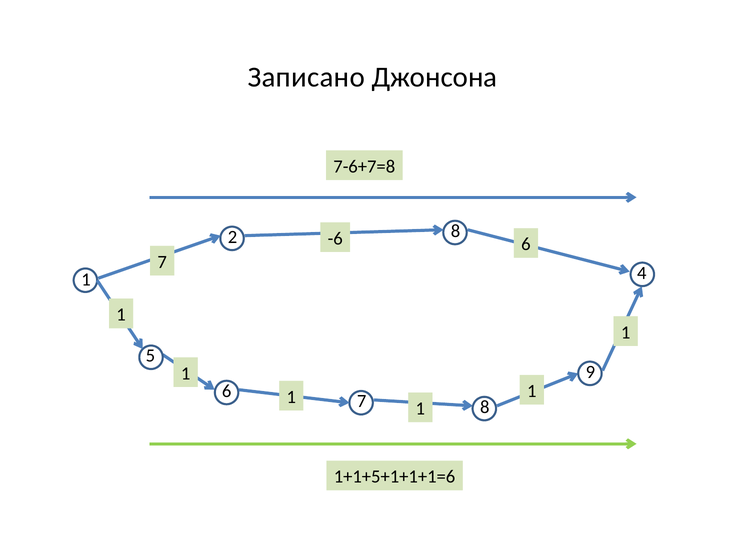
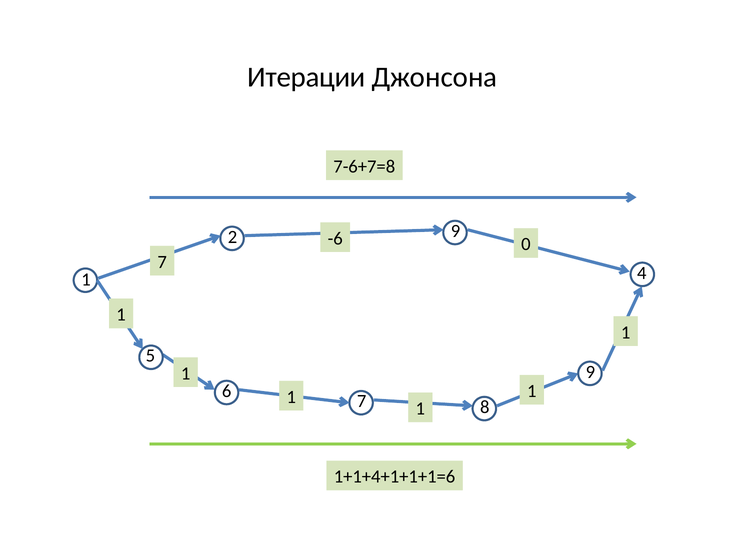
Записано: Записано -> Итерации
2 8: 8 -> 9
-6 6: 6 -> 0
1+1+5+1+1+1=6: 1+1+5+1+1+1=6 -> 1+1+4+1+1+1=6
